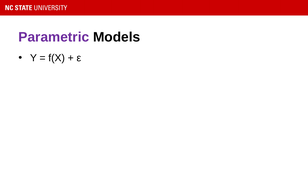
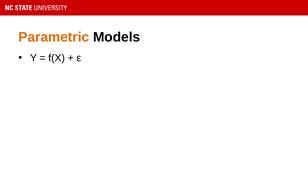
Parametric colour: purple -> orange
